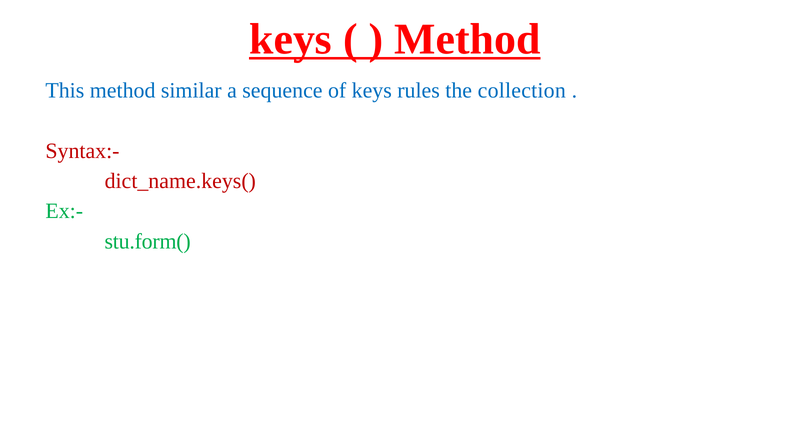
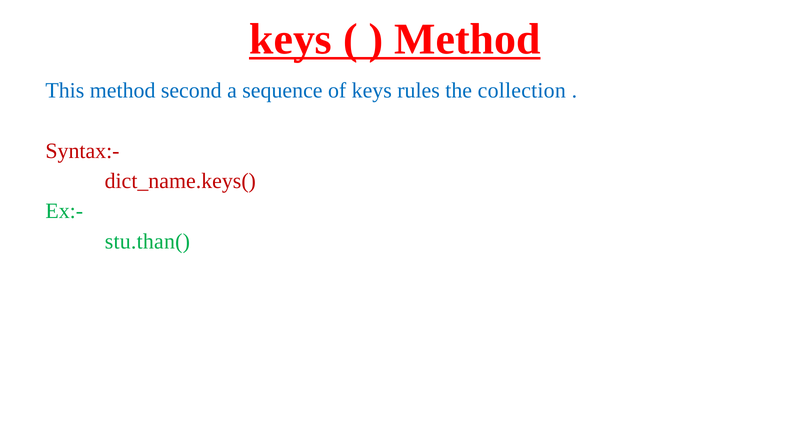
similar: similar -> second
stu.form(: stu.form( -> stu.than(
